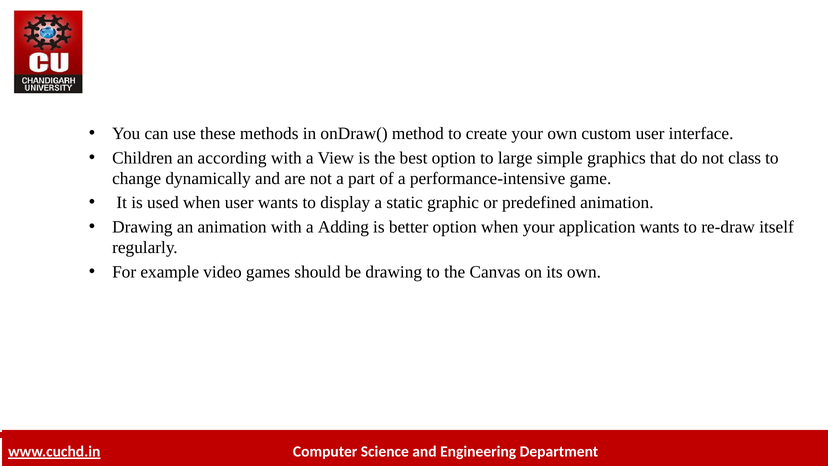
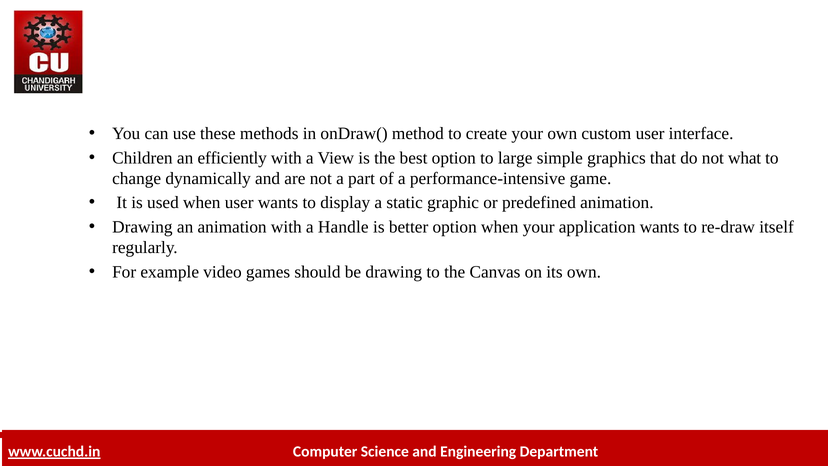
according: according -> efficiently
class: class -> what
Adding: Adding -> Handle
